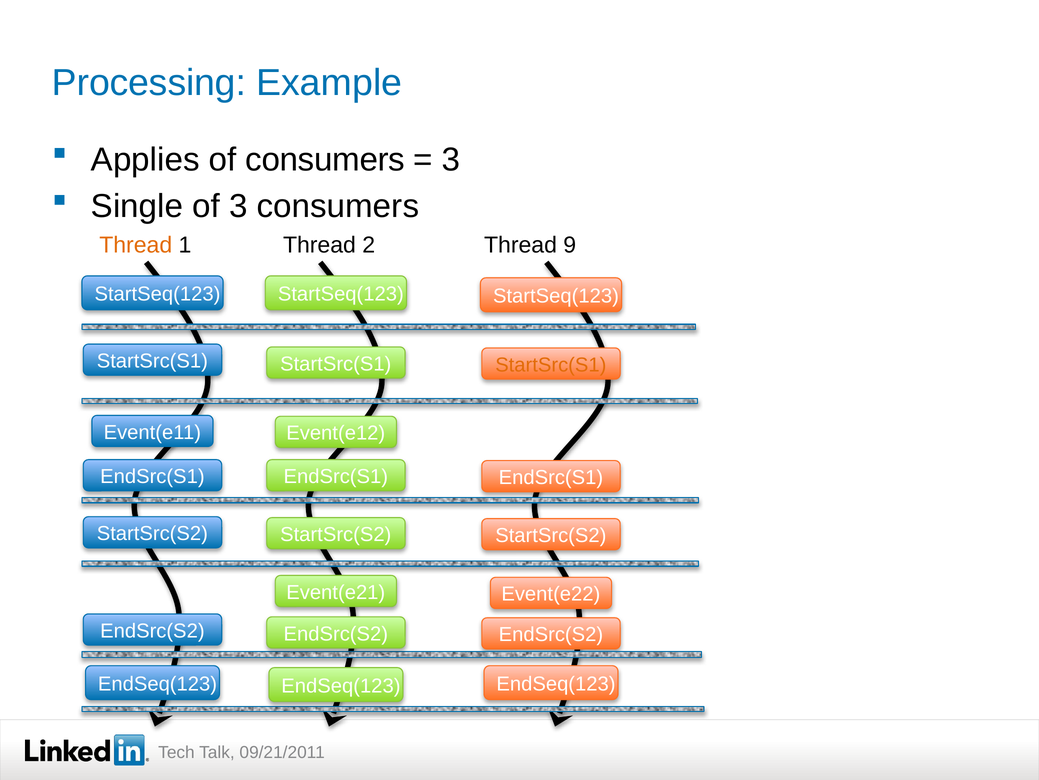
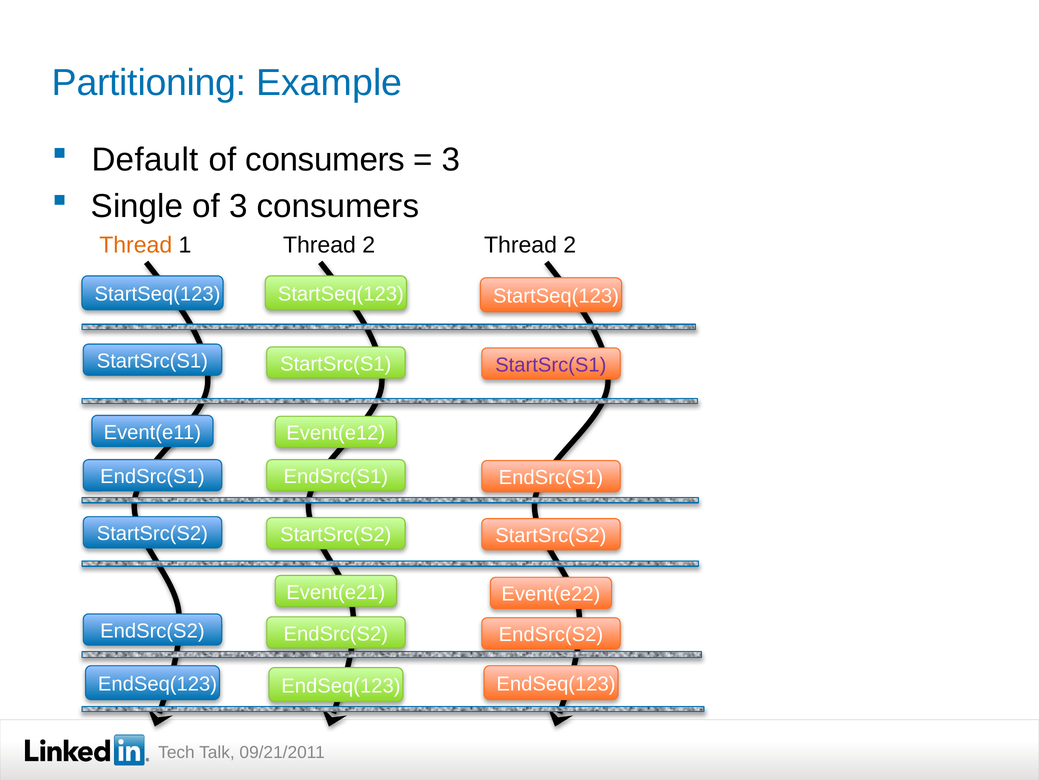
Processing: Processing -> Partitioning
Applies: Applies -> Default
2 Thread 9: 9 -> 2
StartSrc(S1 at (551, 365) colour: orange -> purple
